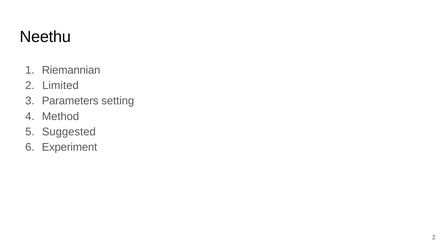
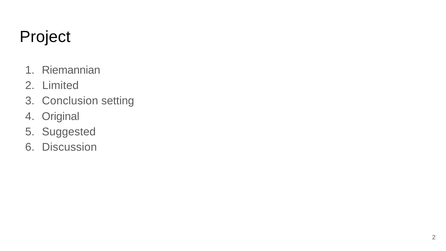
Neethu: Neethu -> Project
Parameters: Parameters -> Conclusion
Method: Method -> Original
Experiment: Experiment -> Discussion
